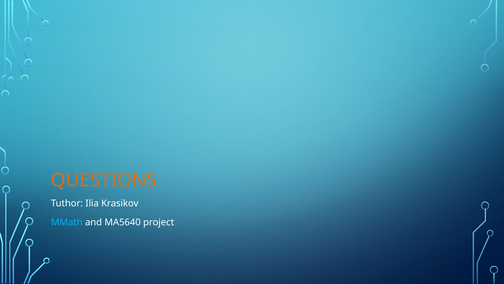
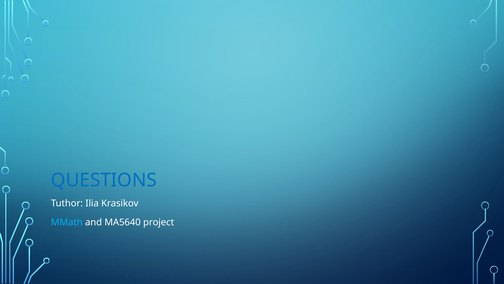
QUESTIONS colour: orange -> blue
